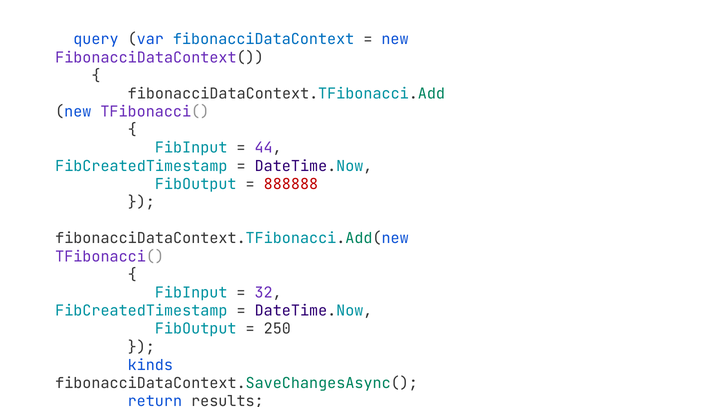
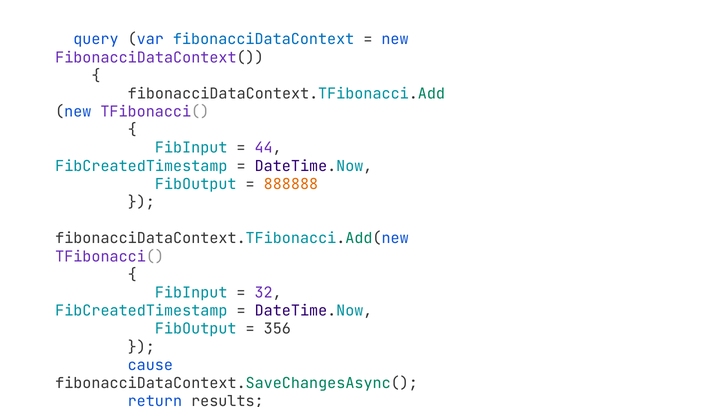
888888 colour: red -> orange
250: 250 -> 356
kinds: kinds -> cause
